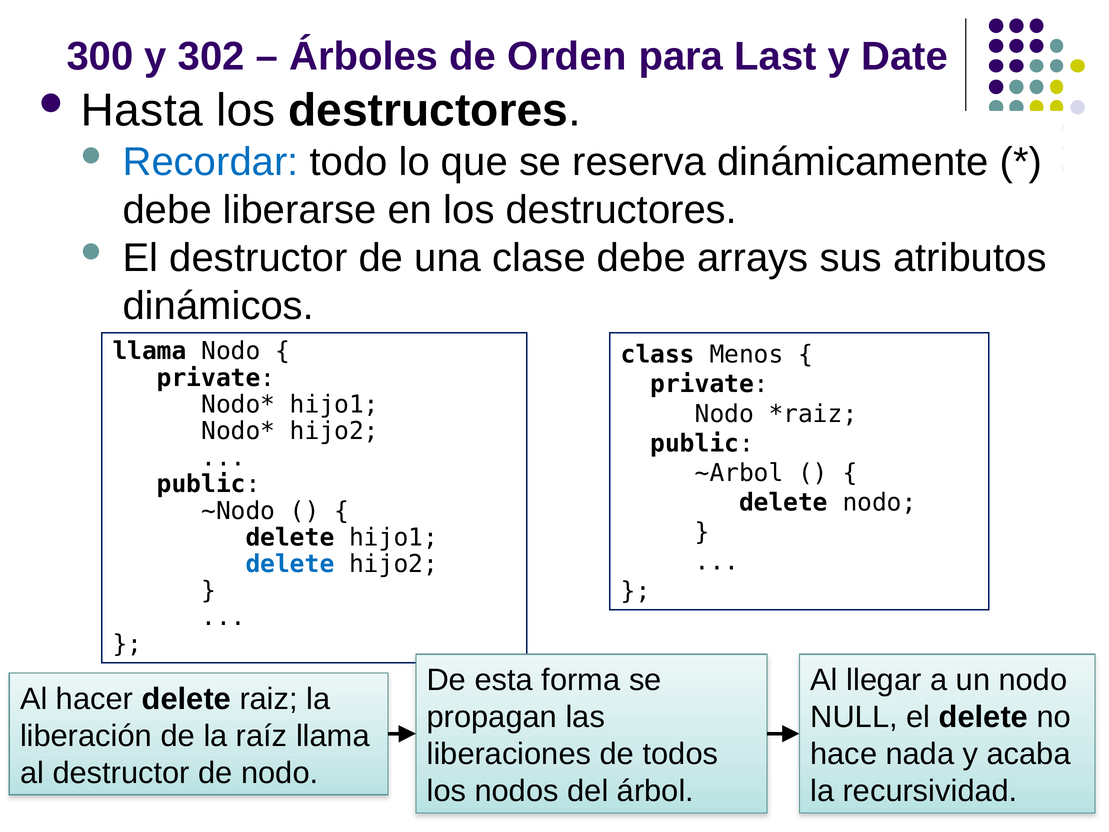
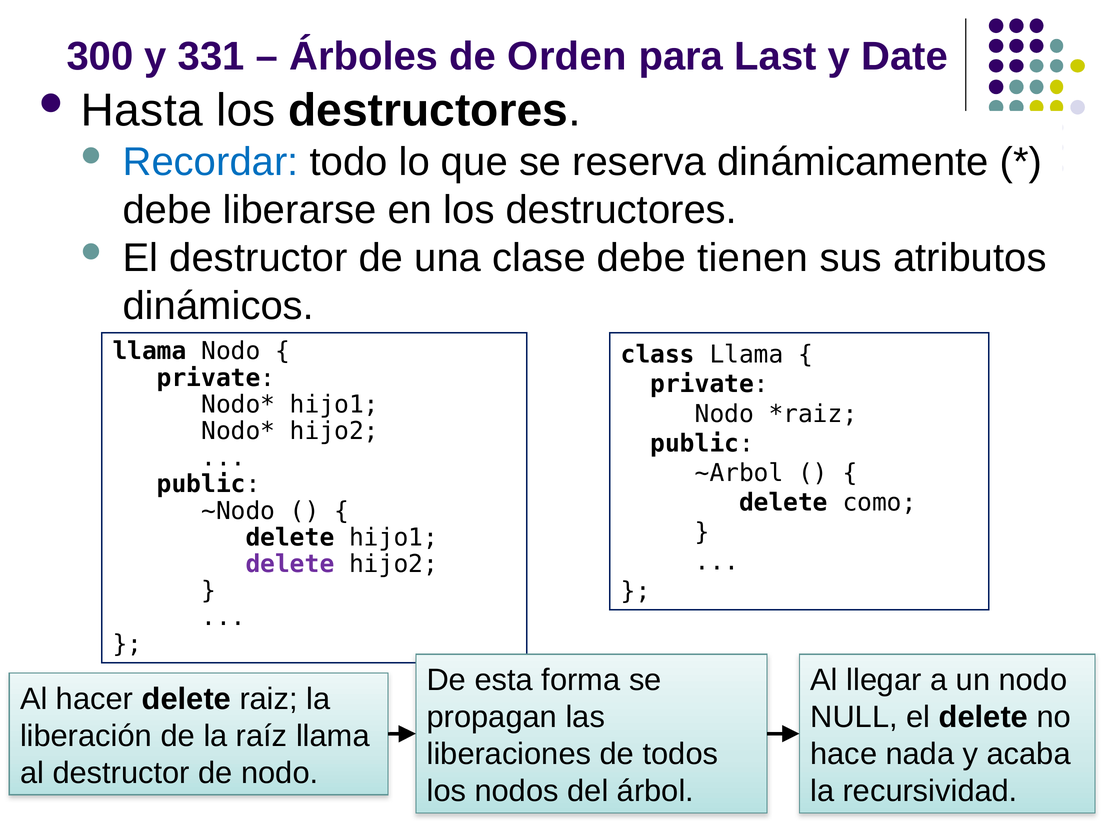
302: 302 -> 331
arrays: arrays -> tienen
class Menos: Menos -> Llama
delete nodo: nodo -> como
delete at (290, 564) colour: blue -> purple
